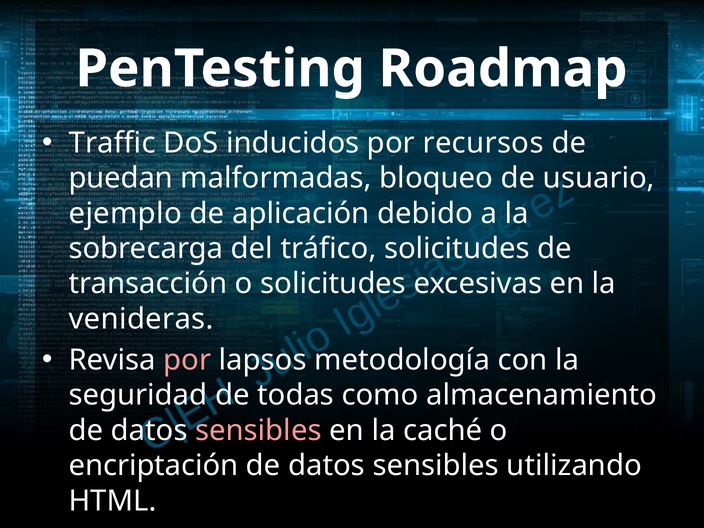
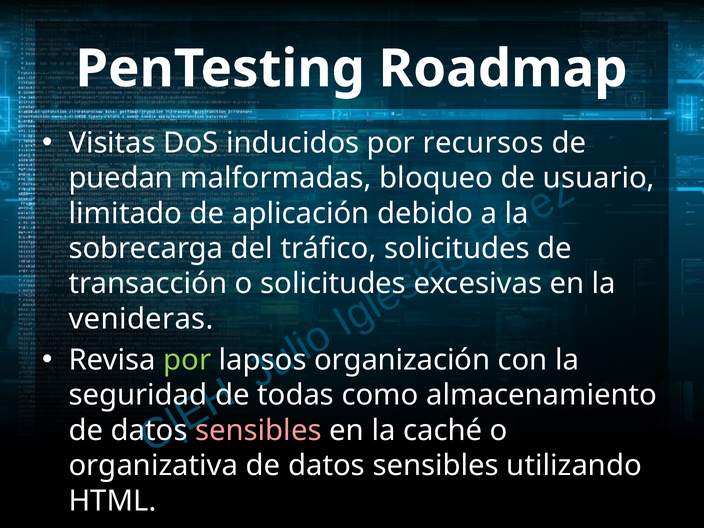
Traffic: Traffic -> Visitas
ejemplo: ejemplo -> limitado
por at (187, 360) colour: pink -> light green
metodología: metodología -> organización
encriptación: encriptación -> organizativa
